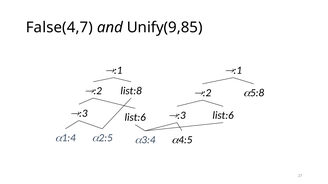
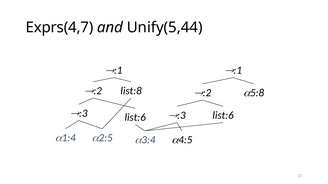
False(4,7: False(4,7 -> Exprs(4,7
Unify(9,85: Unify(9,85 -> Unify(5,44
